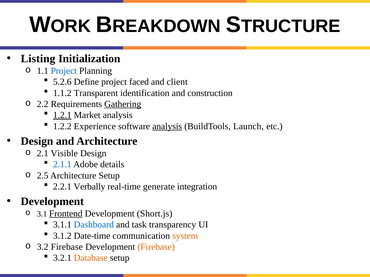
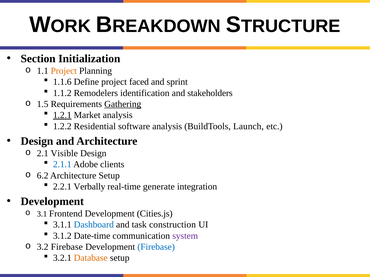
Listing: Listing -> Section
Project at (64, 71) colour: blue -> orange
5.2.6: 5.2.6 -> 1.1.6
client: client -> sprint
Transparent: Transparent -> Remodelers
construction: construction -> stakeholders
2.2: 2.2 -> 1.5
Experience: Experience -> Residential
analysis at (167, 126) underline: present -> none
details: details -> clients
2.5: 2.5 -> 6.2
Frontend underline: present -> none
Short.js: Short.js -> Cities.js
transparency: transparency -> construction
system colour: orange -> purple
Firebase at (156, 247) colour: orange -> blue
